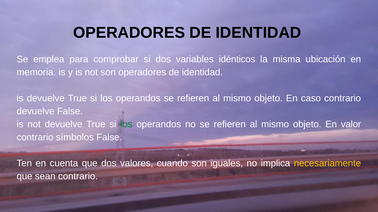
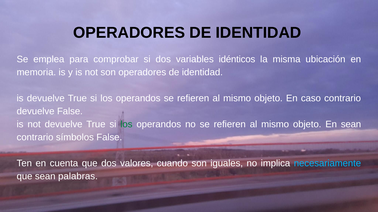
En valor: valor -> sean
necesariamente colour: yellow -> light blue
sean contrario: contrario -> palabras
